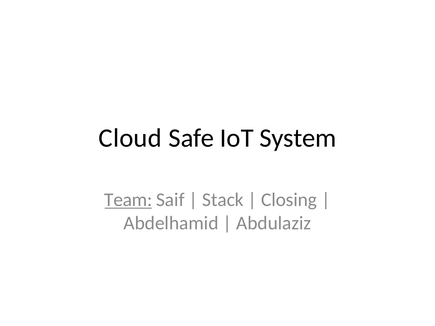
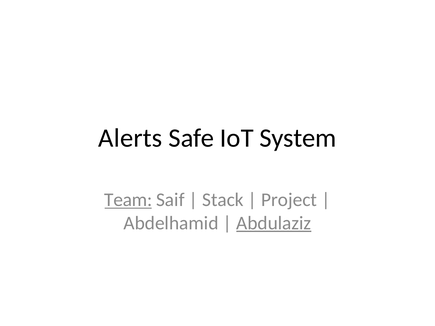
Cloud: Cloud -> Alerts
Closing: Closing -> Project
Abdulaziz underline: none -> present
